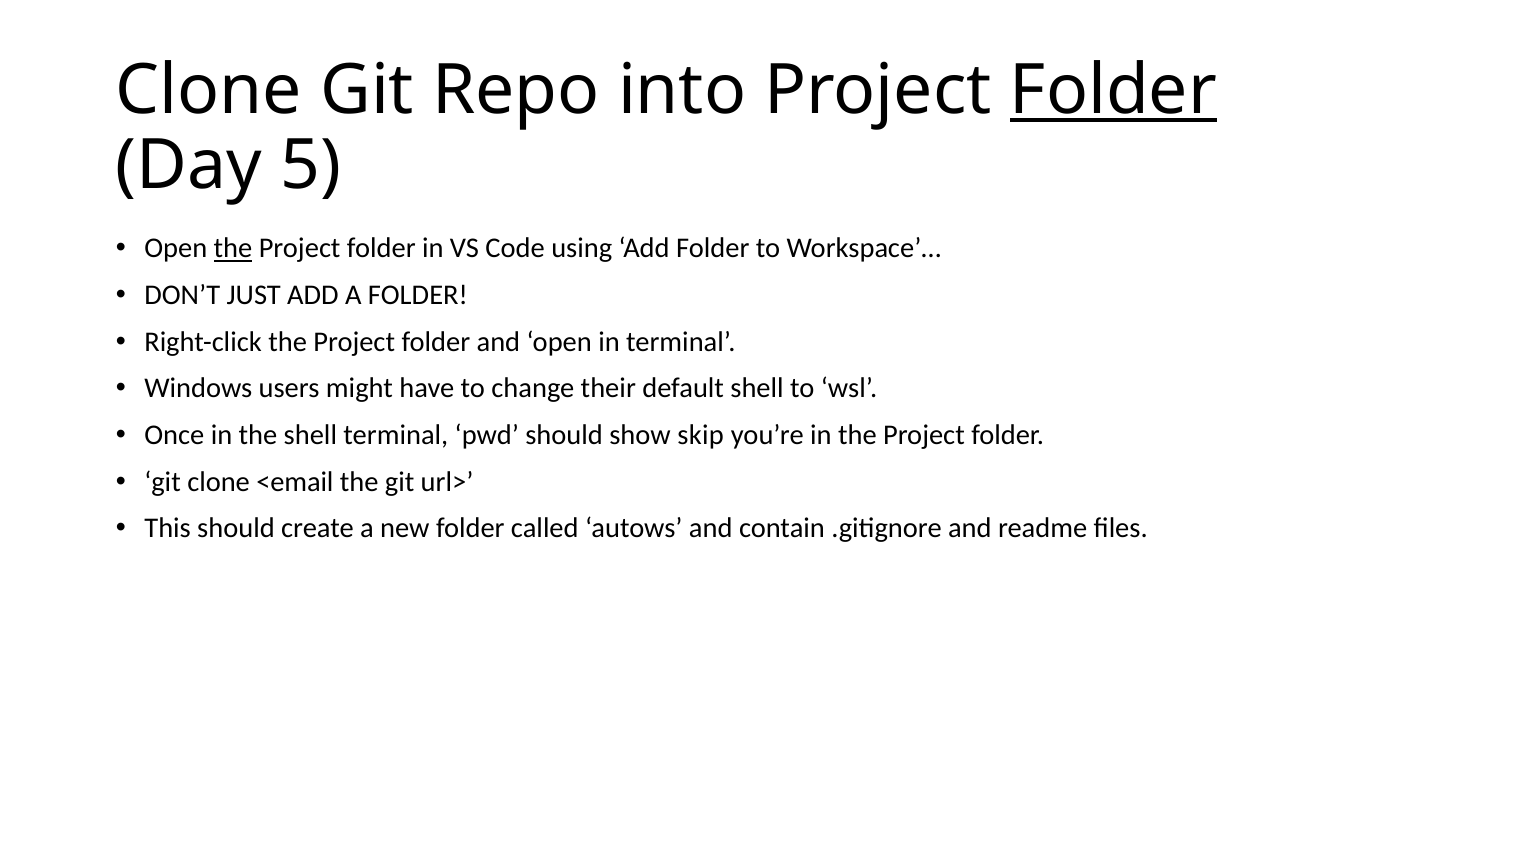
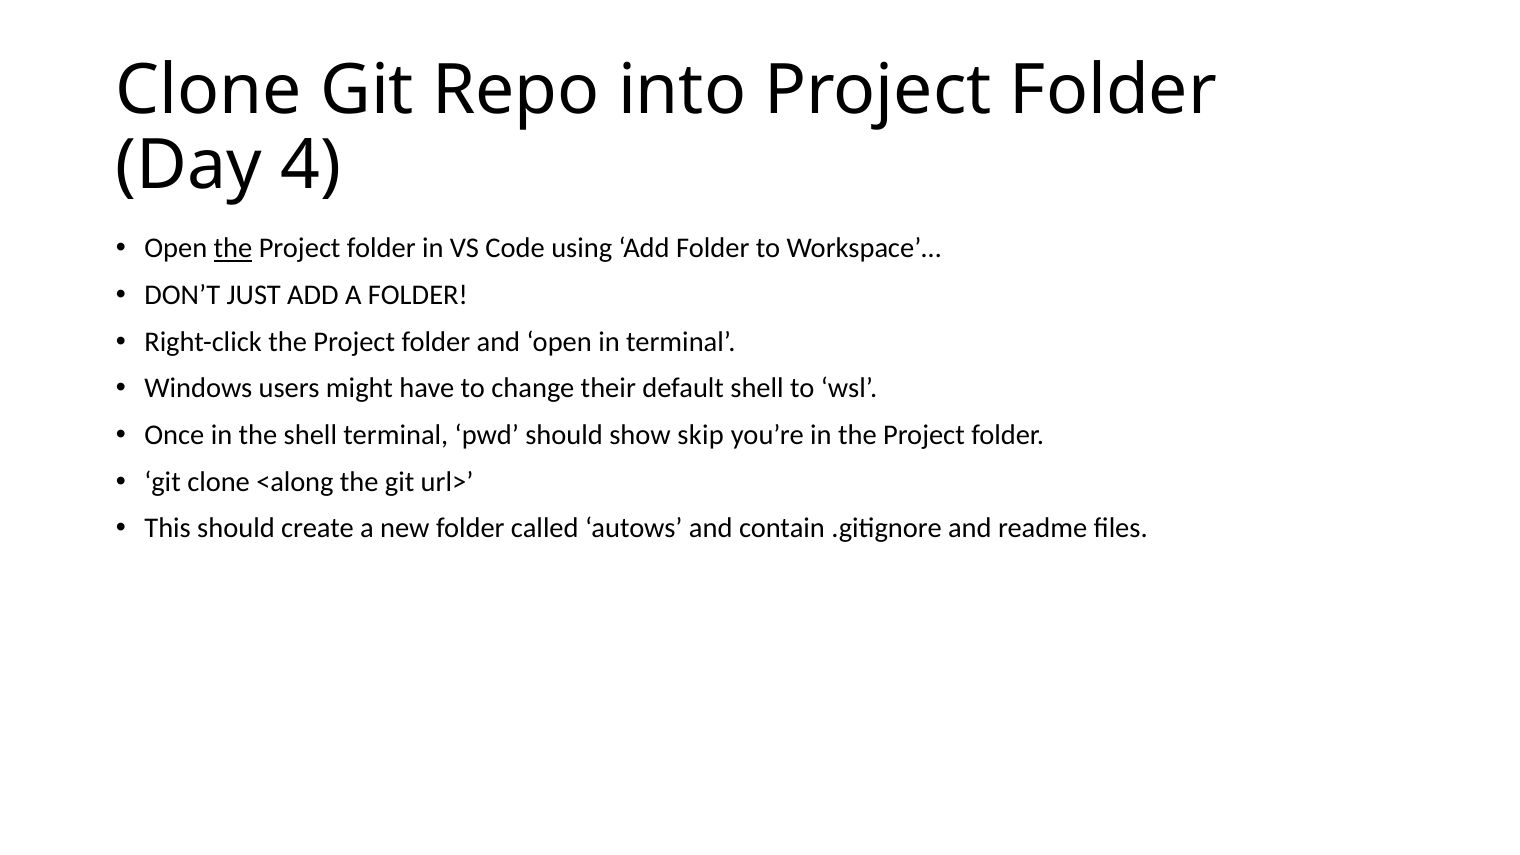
Folder at (1113, 90) underline: present -> none
5: 5 -> 4
<email: <email -> <along
